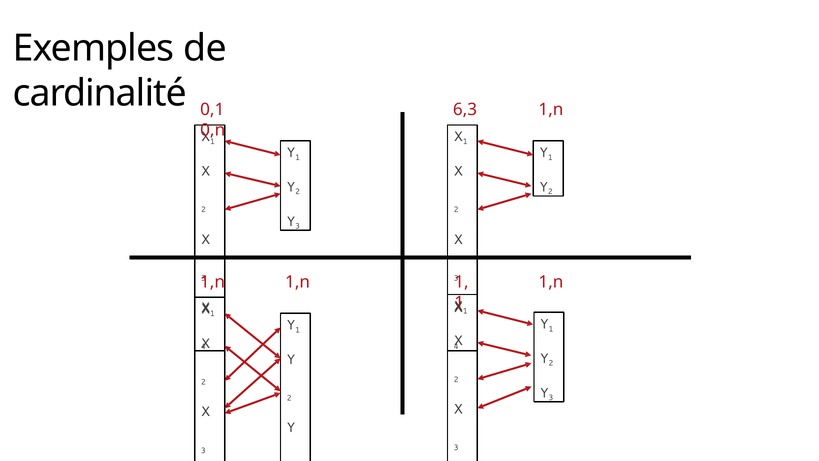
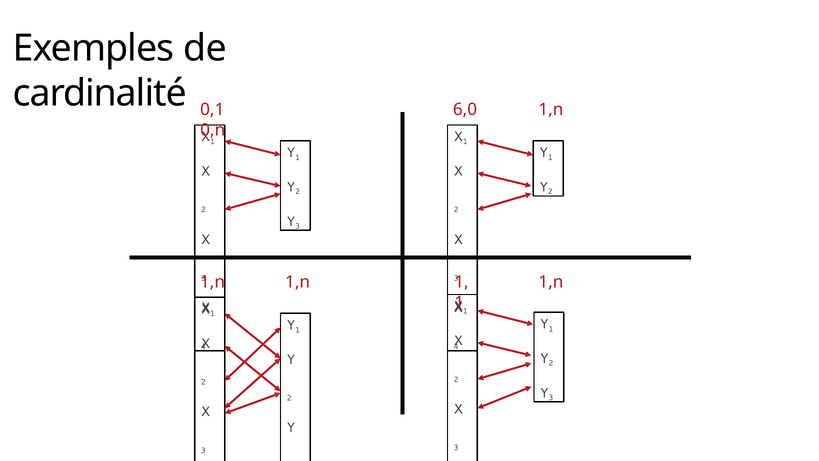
6,3: 6,3 -> 6,0
